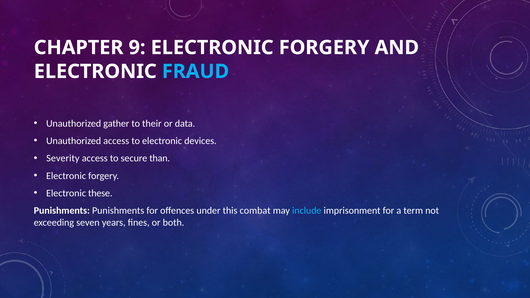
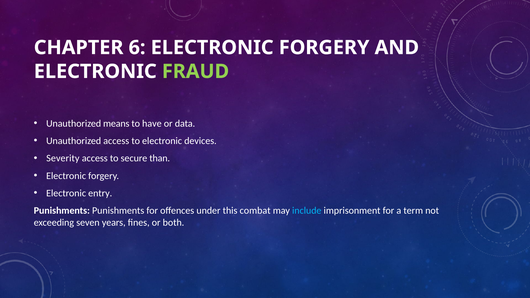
9: 9 -> 6
FRAUD colour: light blue -> light green
gather: gather -> means
their: their -> have
these: these -> entry
